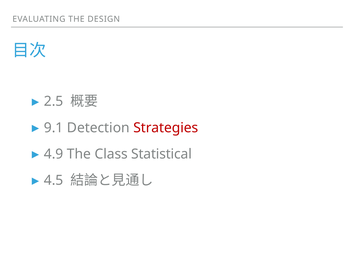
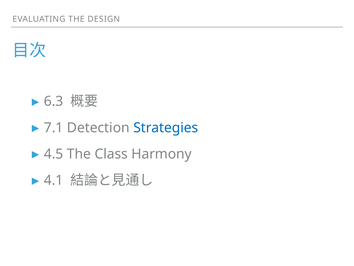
2.5: 2.5 -> 6.3
9.1: 9.1 -> 7.1
Strategies colour: red -> blue
4.9: 4.9 -> 4.5
Statistical: Statistical -> Harmony
4.5: 4.5 -> 4.1
